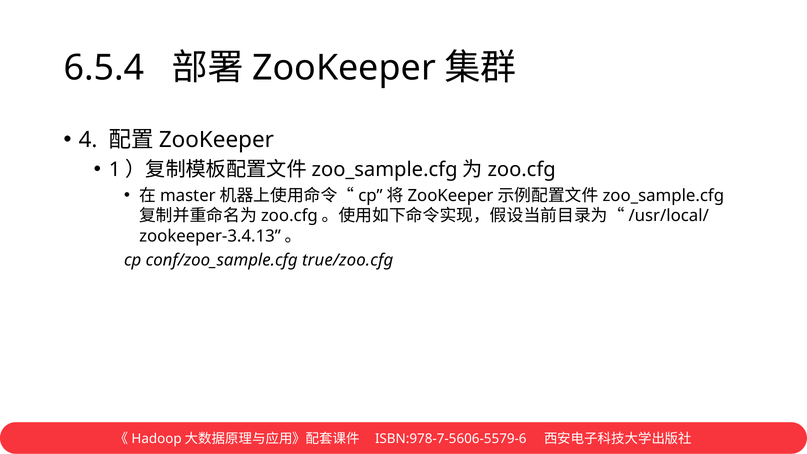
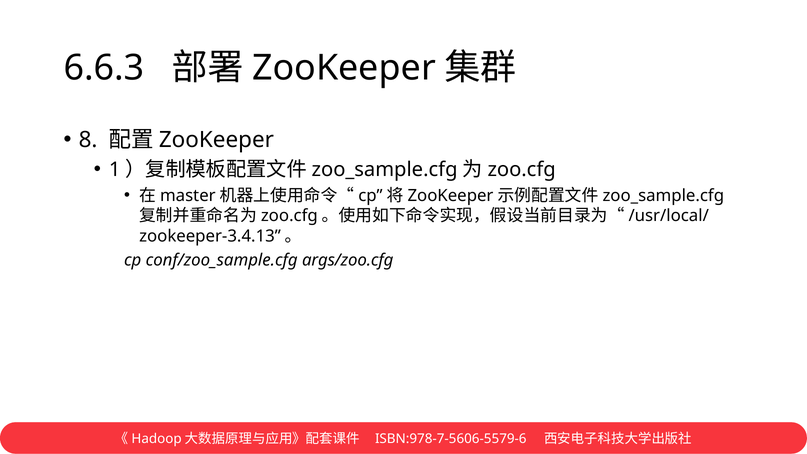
6.5.4: 6.5.4 -> 6.6.3
4: 4 -> 8
true/zoo.cfg: true/zoo.cfg -> args/zoo.cfg
